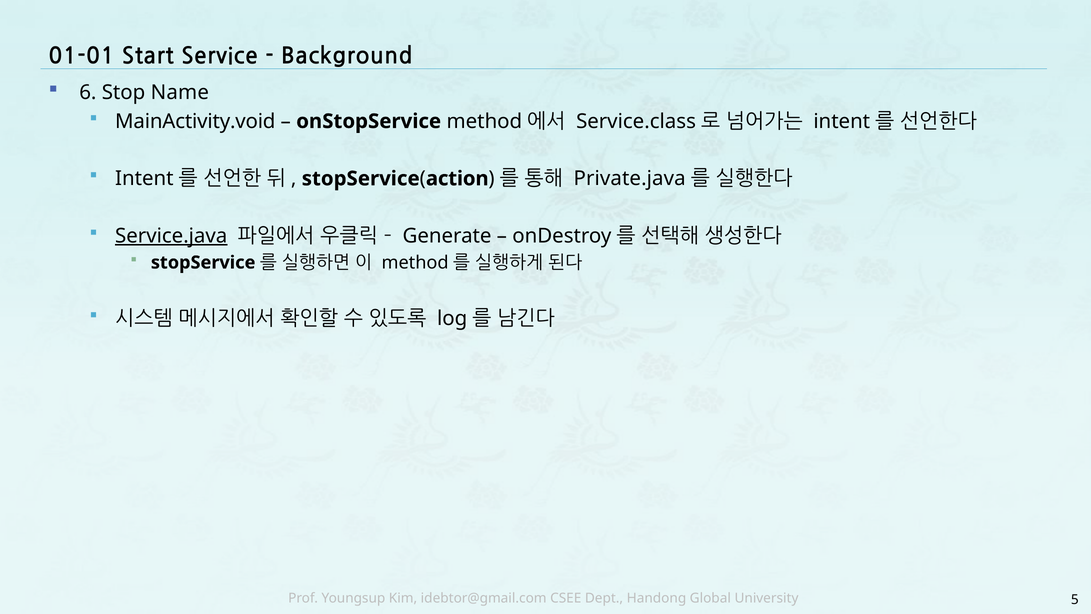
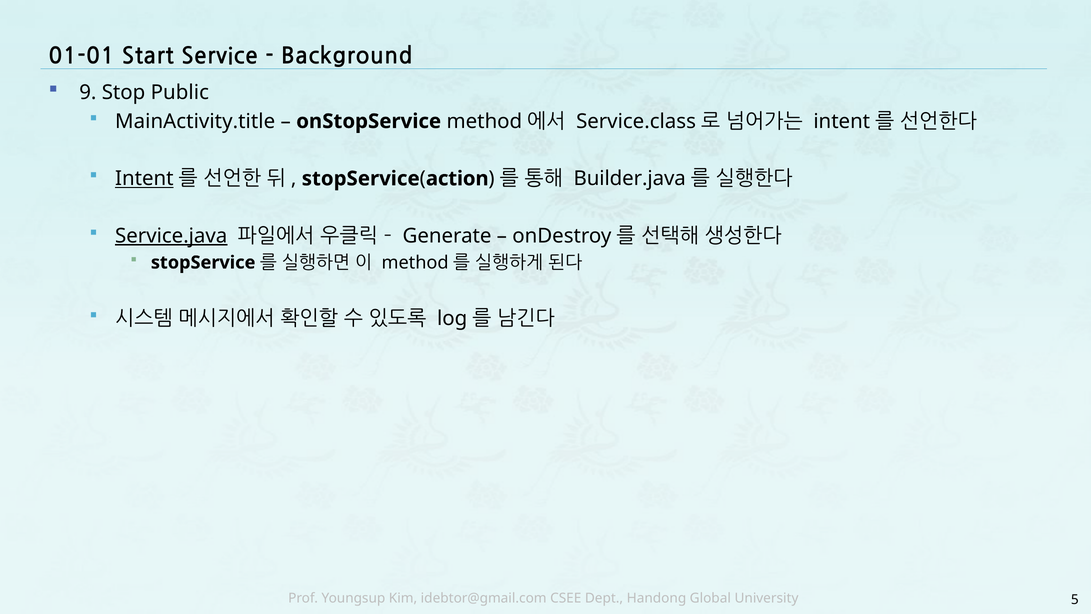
6: 6 -> 9
Name: Name -> Public
MainActivity.void: MainActivity.void -> MainActivity.title
Intent at (144, 179) underline: none -> present
Private.java: Private.java -> Builder.java
